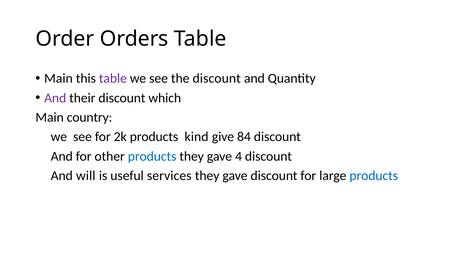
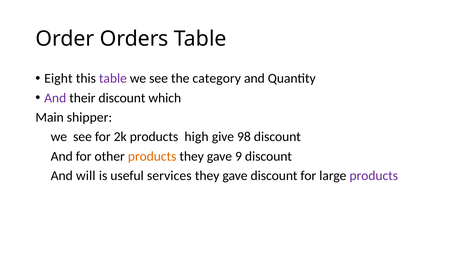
Main at (58, 79): Main -> Eight
the discount: discount -> category
country: country -> shipper
kind: kind -> high
84: 84 -> 98
products at (152, 157) colour: blue -> orange
4: 4 -> 9
products at (374, 176) colour: blue -> purple
